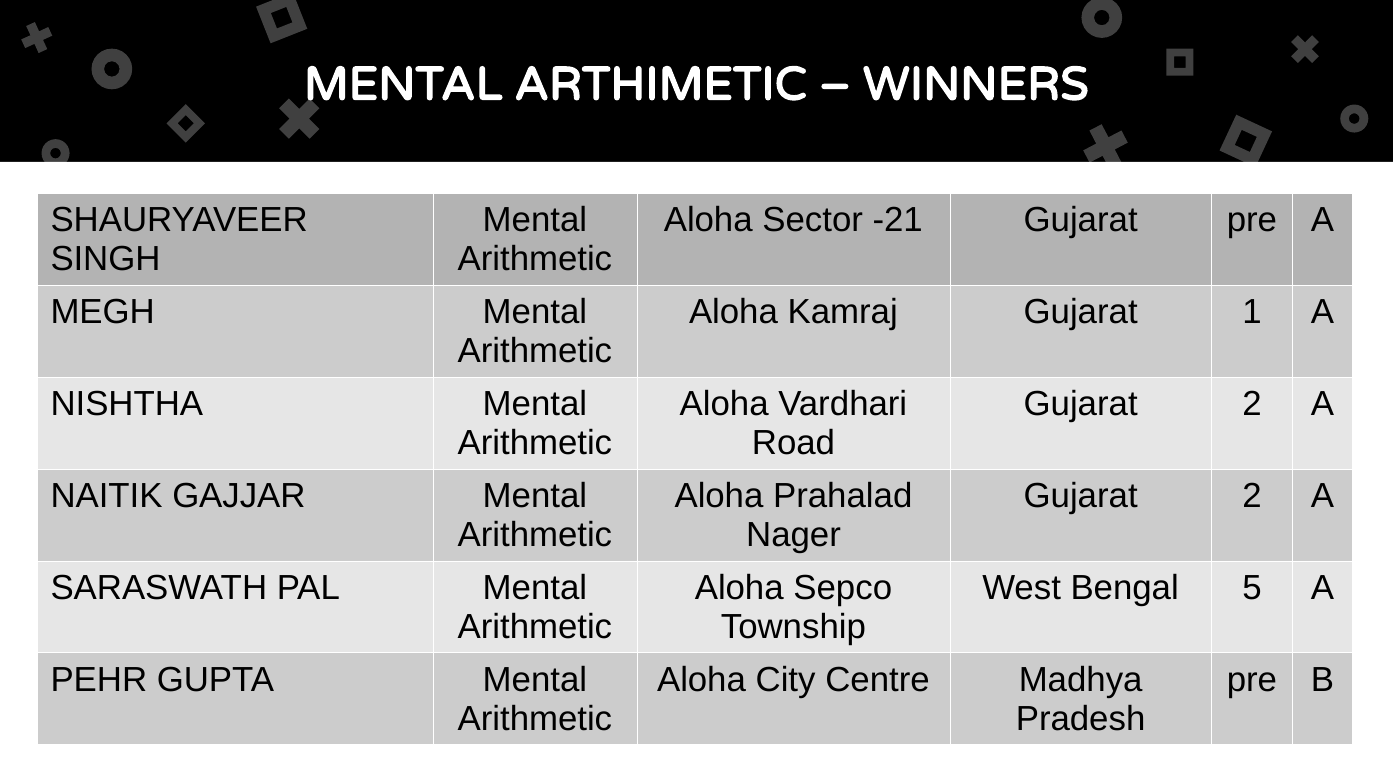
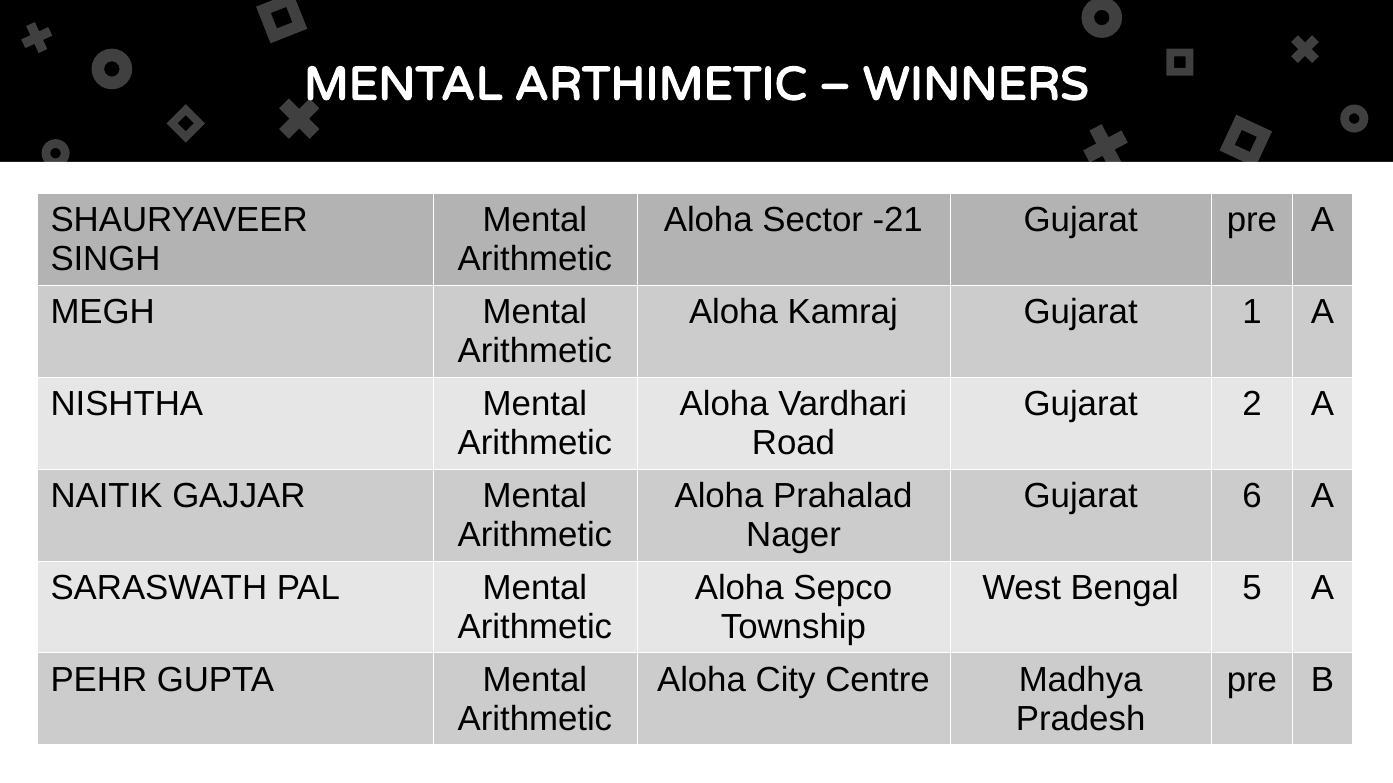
2 at (1252, 496): 2 -> 6
